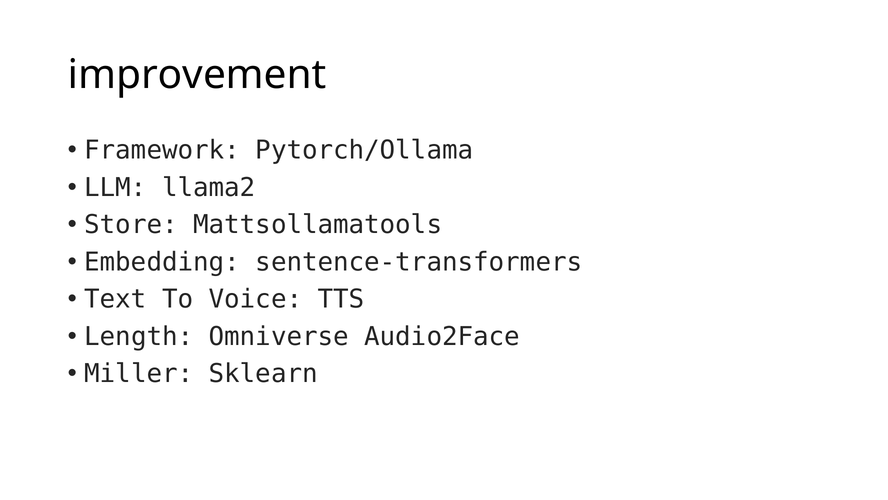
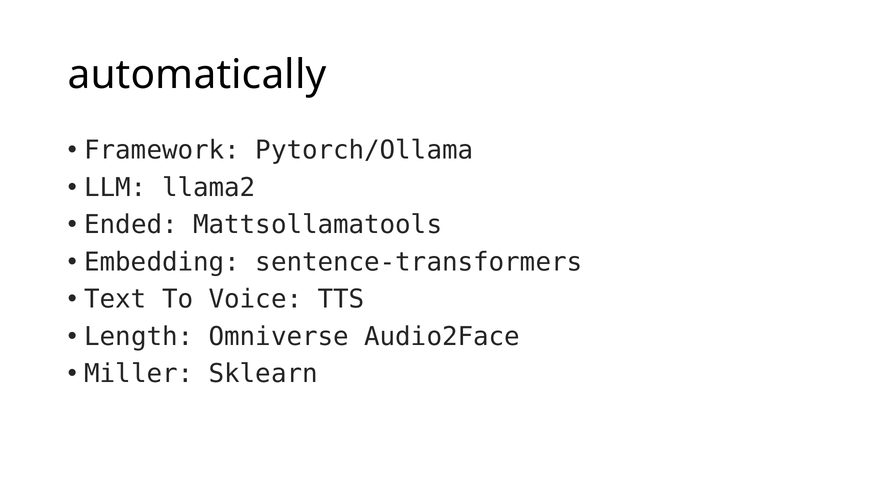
improvement: improvement -> automatically
Store: Store -> Ended
